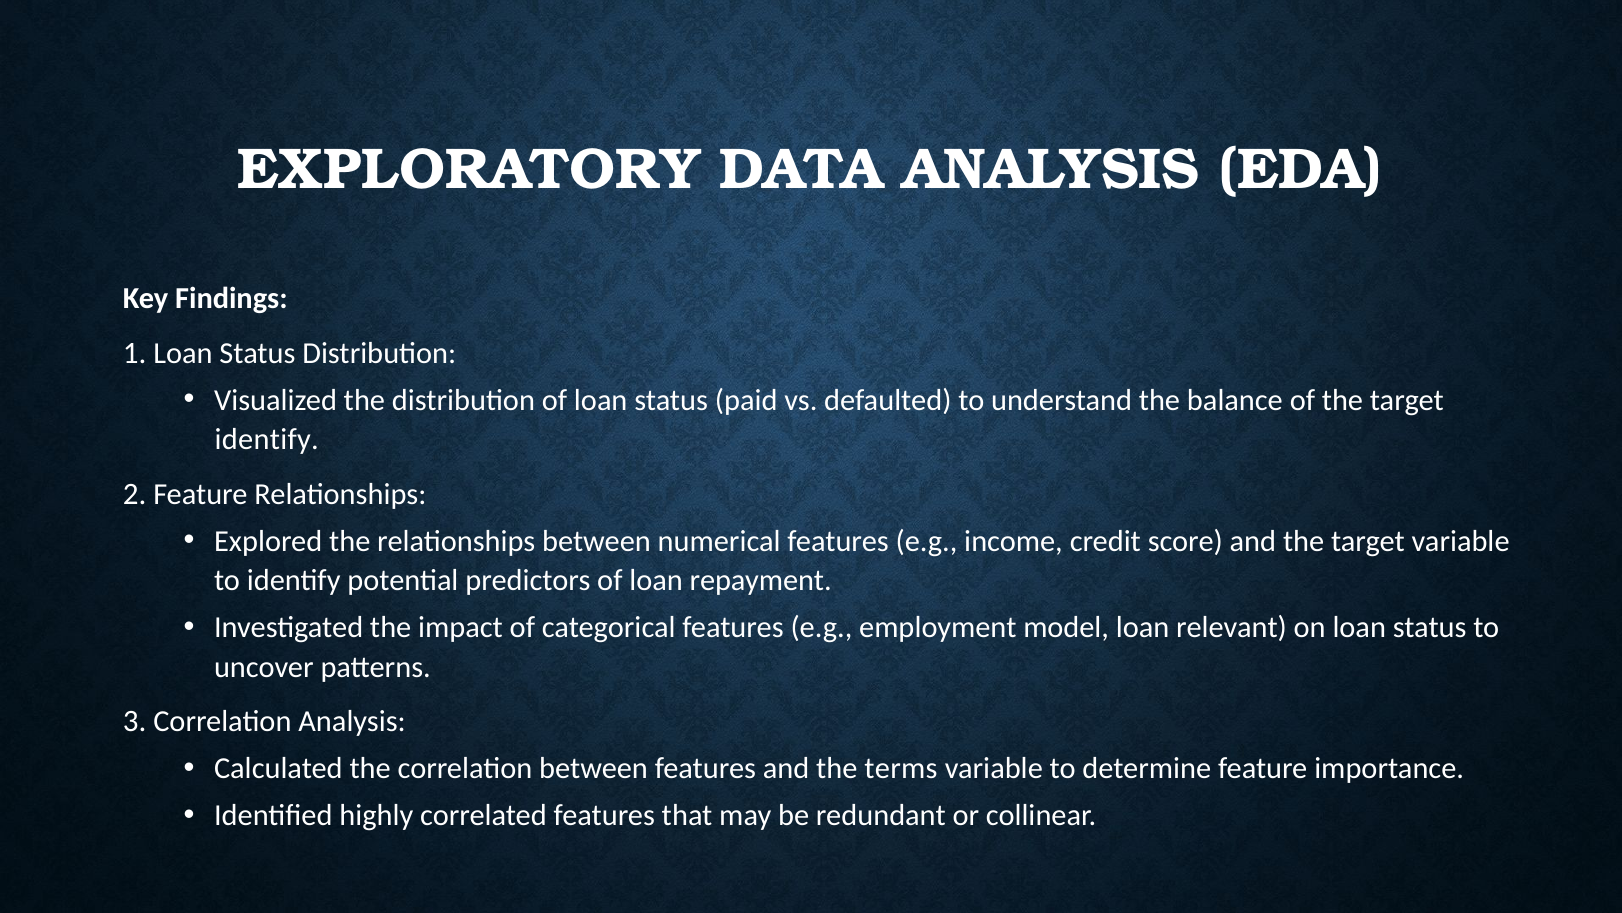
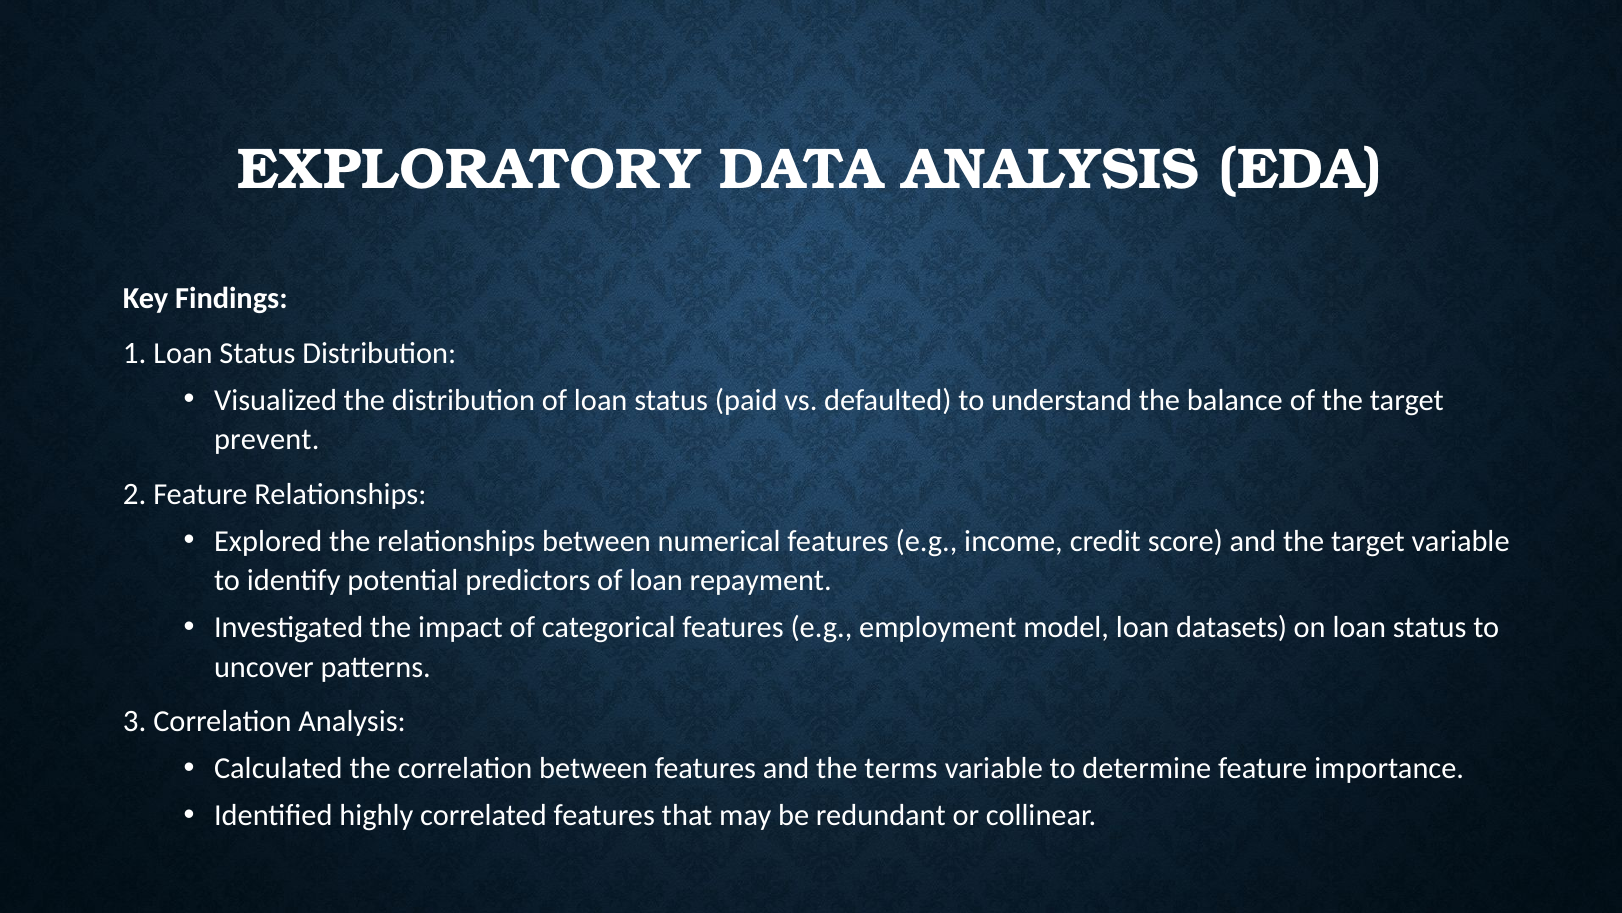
identify at (267, 439): identify -> prevent
relevant: relevant -> datasets
